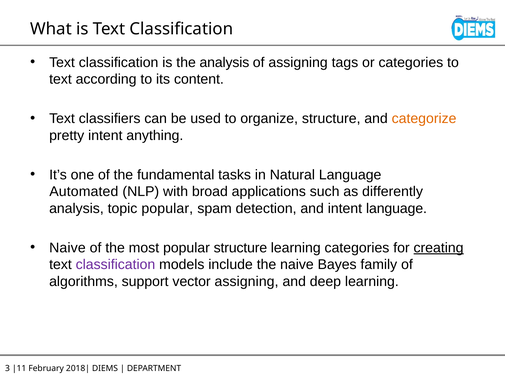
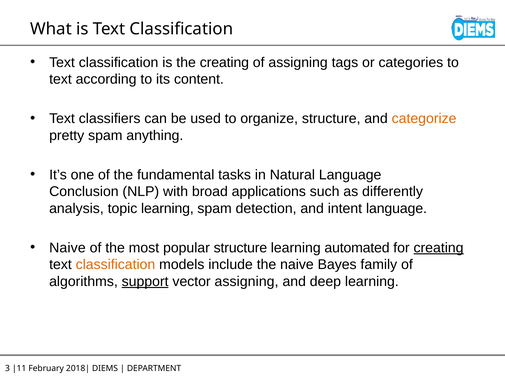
the analysis: analysis -> creating
pretty intent: intent -> spam
Automated: Automated -> Conclusion
topic popular: popular -> learning
learning categories: categories -> automated
classification at (115, 264) colour: purple -> orange
support underline: none -> present
